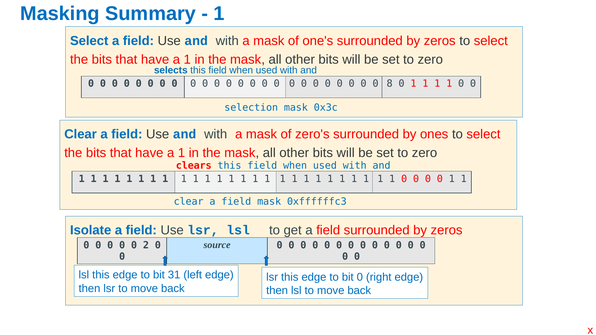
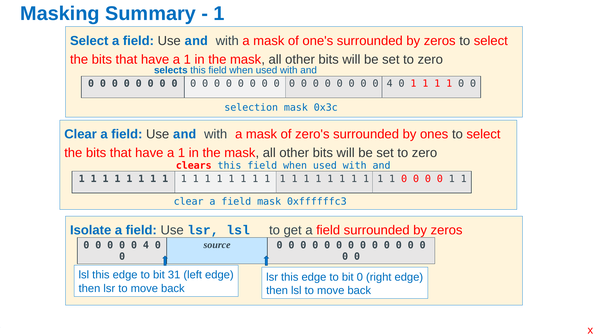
8 at (390, 84): 8 -> 4
2 at (146, 245): 2 -> 4
